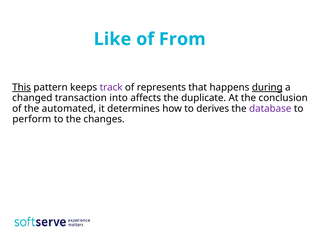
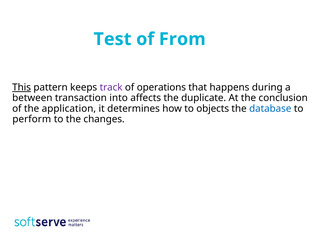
Like: Like -> Test
represents: represents -> operations
during underline: present -> none
changed: changed -> between
automated: automated -> application
derives: derives -> objects
database colour: purple -> blue
